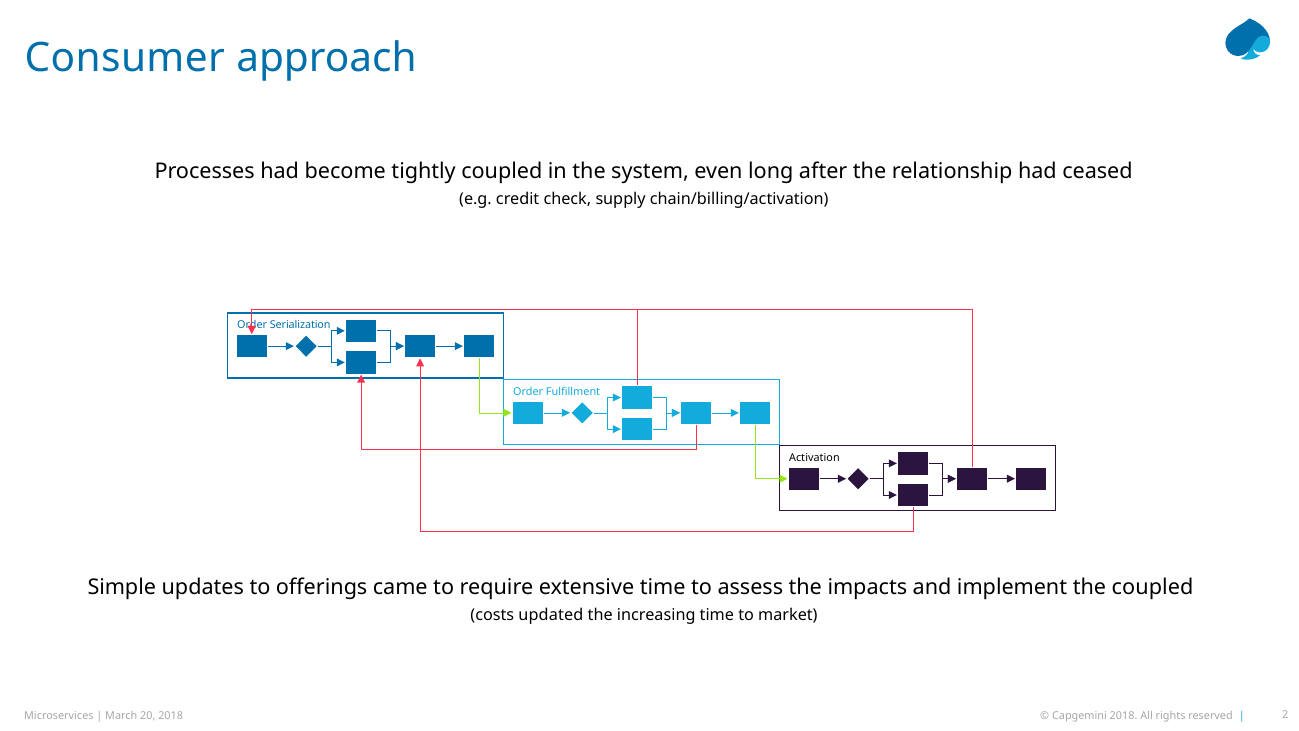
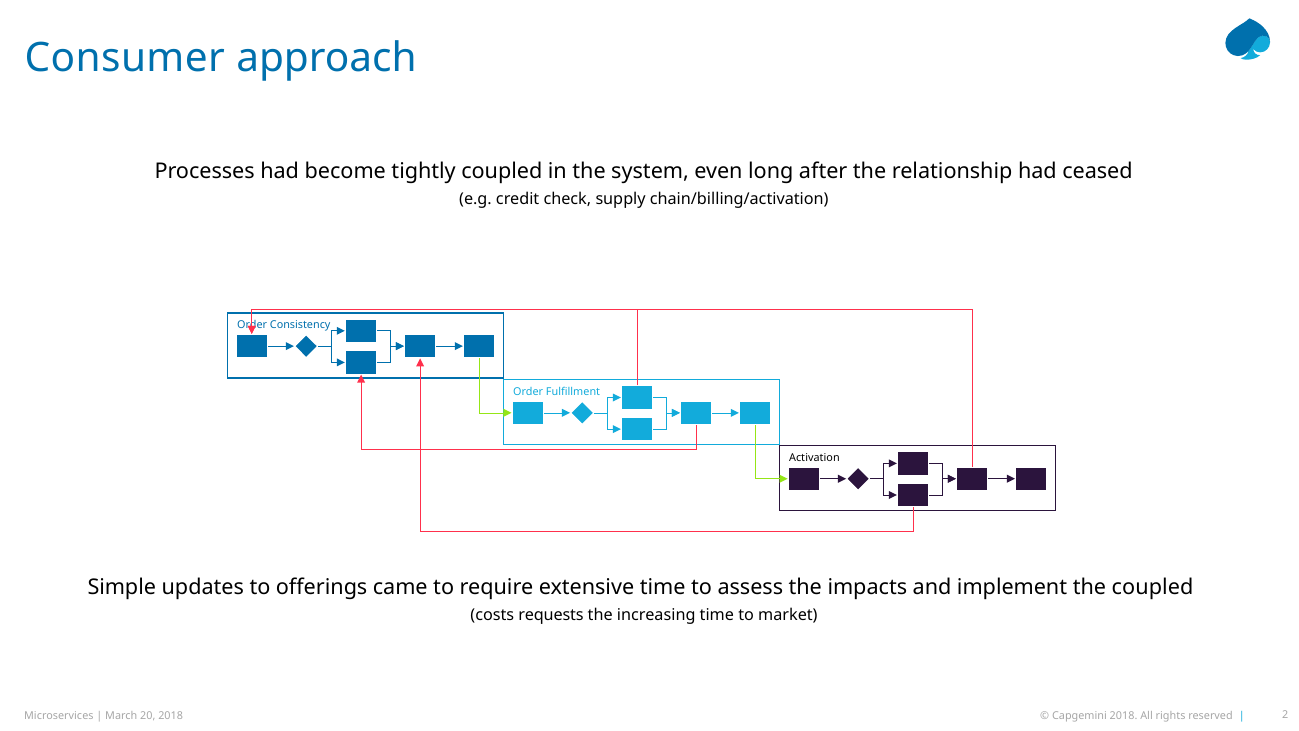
Serialization: Serialization -> Consistency
updated: updated -> requests
